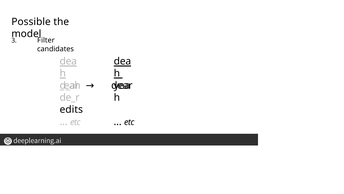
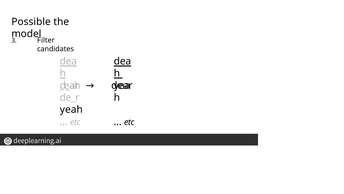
edits: edits -> yeah
